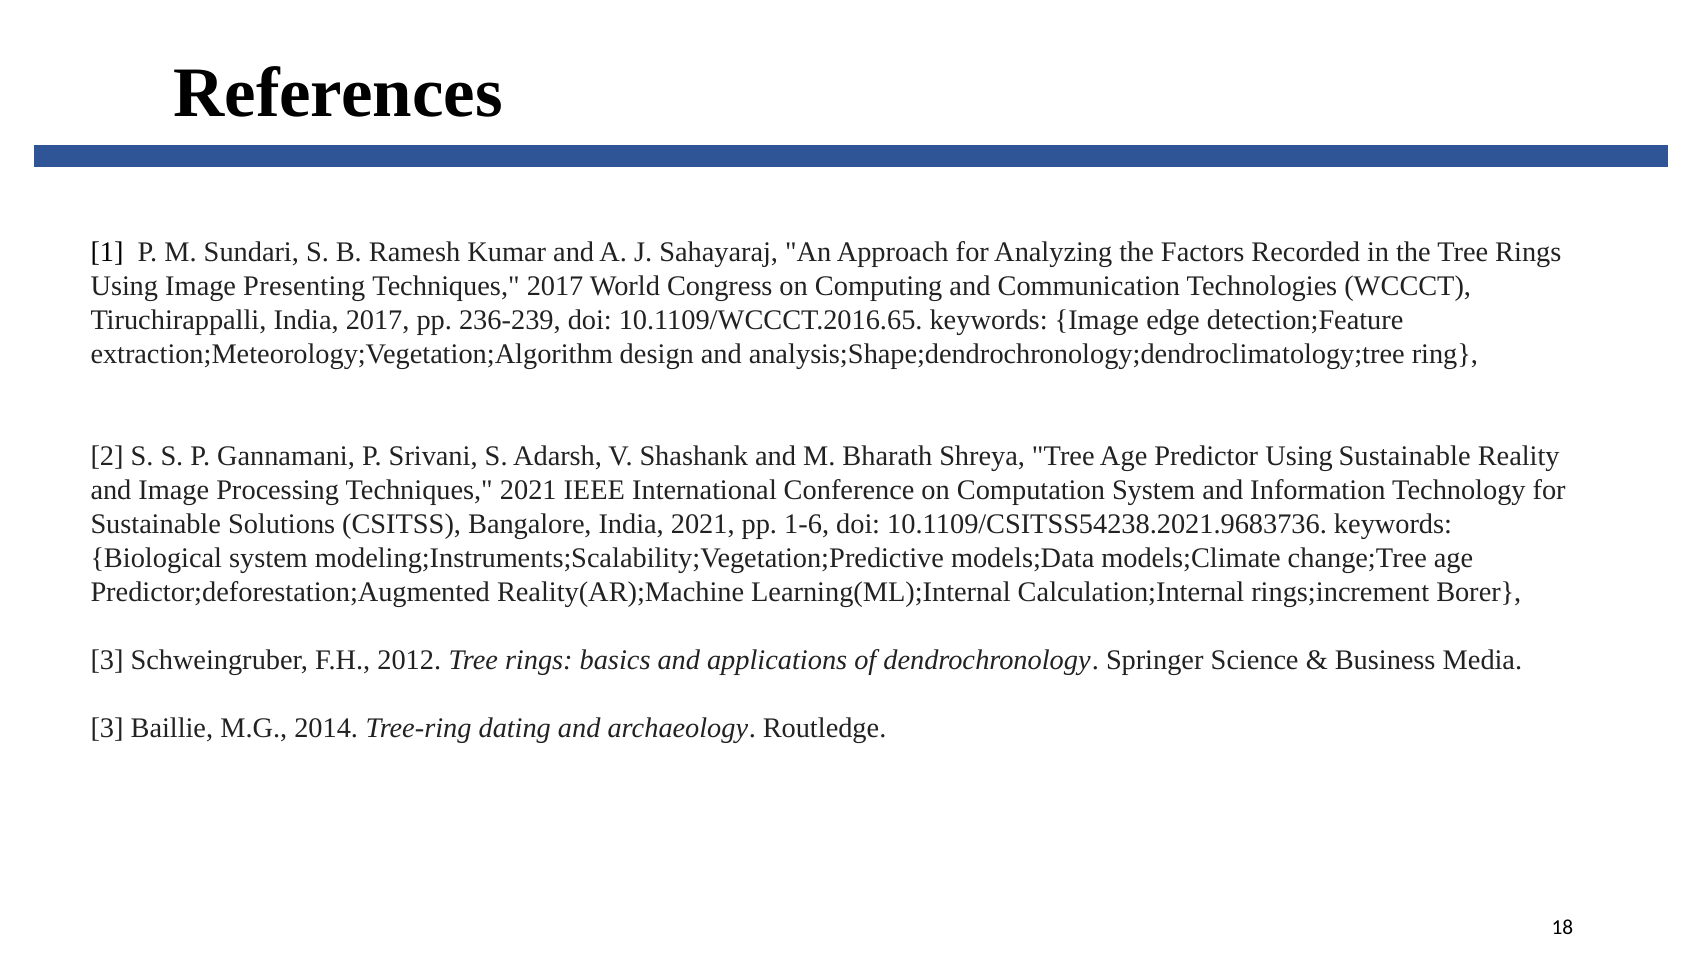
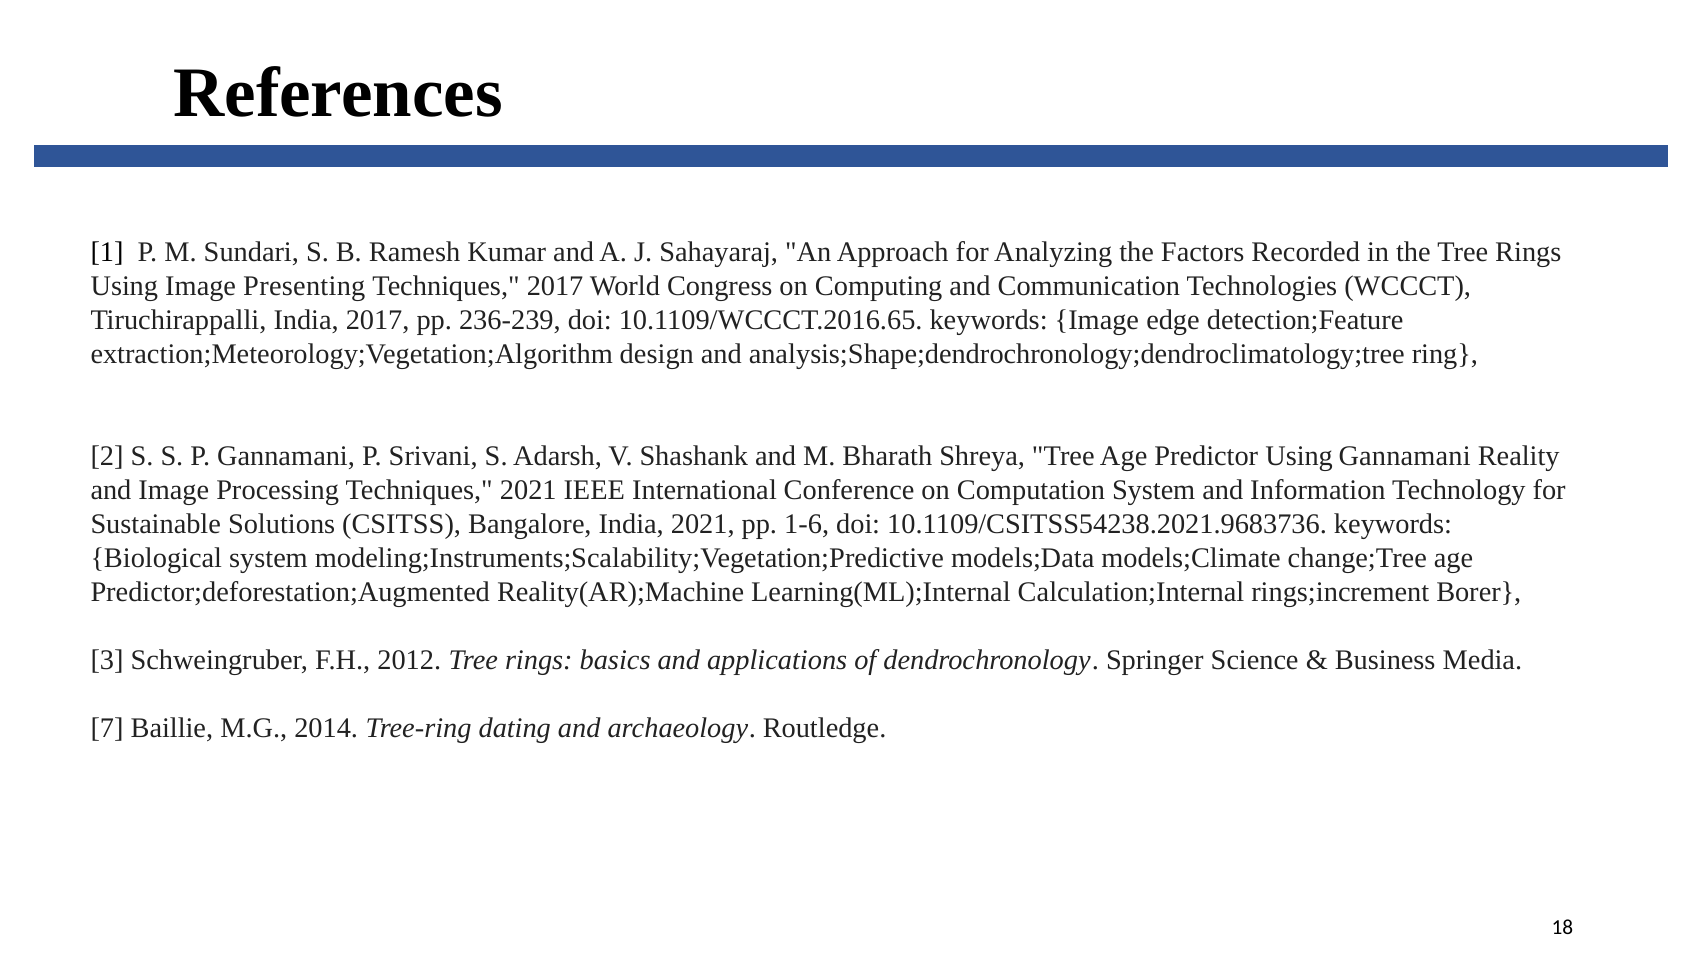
Using Sustainable: Sustainable -> Gannamani
3 at (107, 728): 3 -> 7
